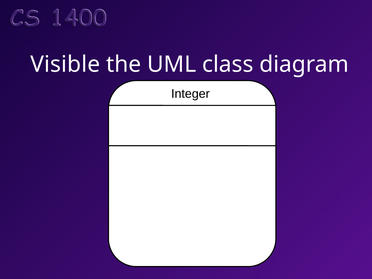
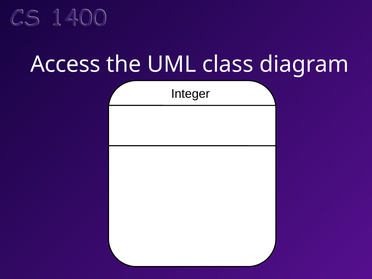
Visible: Visible -> Access
